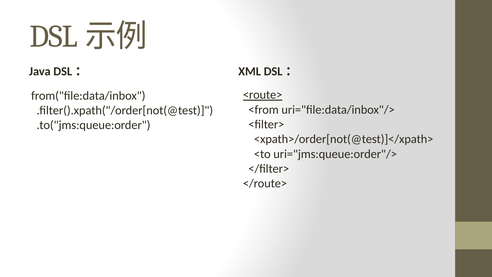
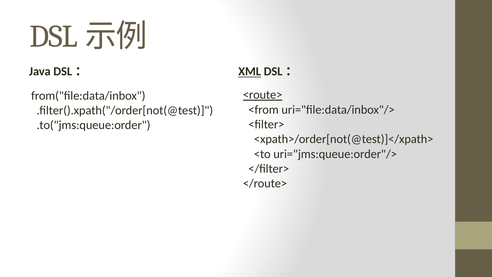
XML underline: none -> present
